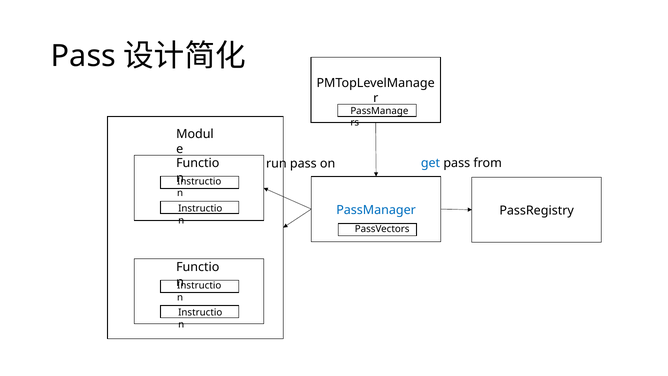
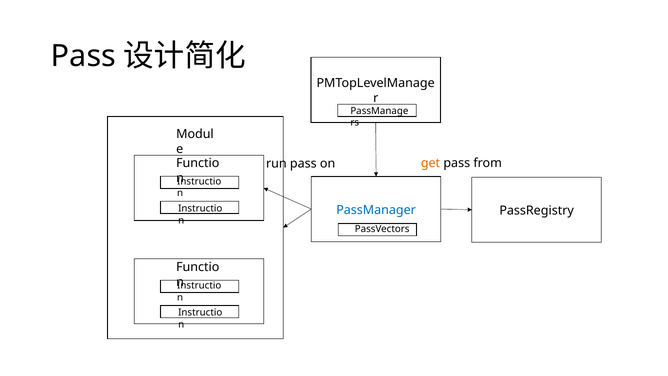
get colour: blue -> orange
